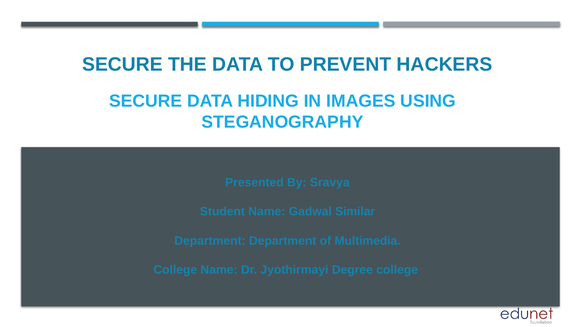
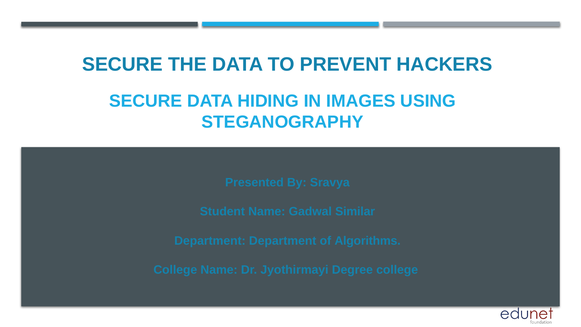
Multimedia: Multimedia -> Algorithms
